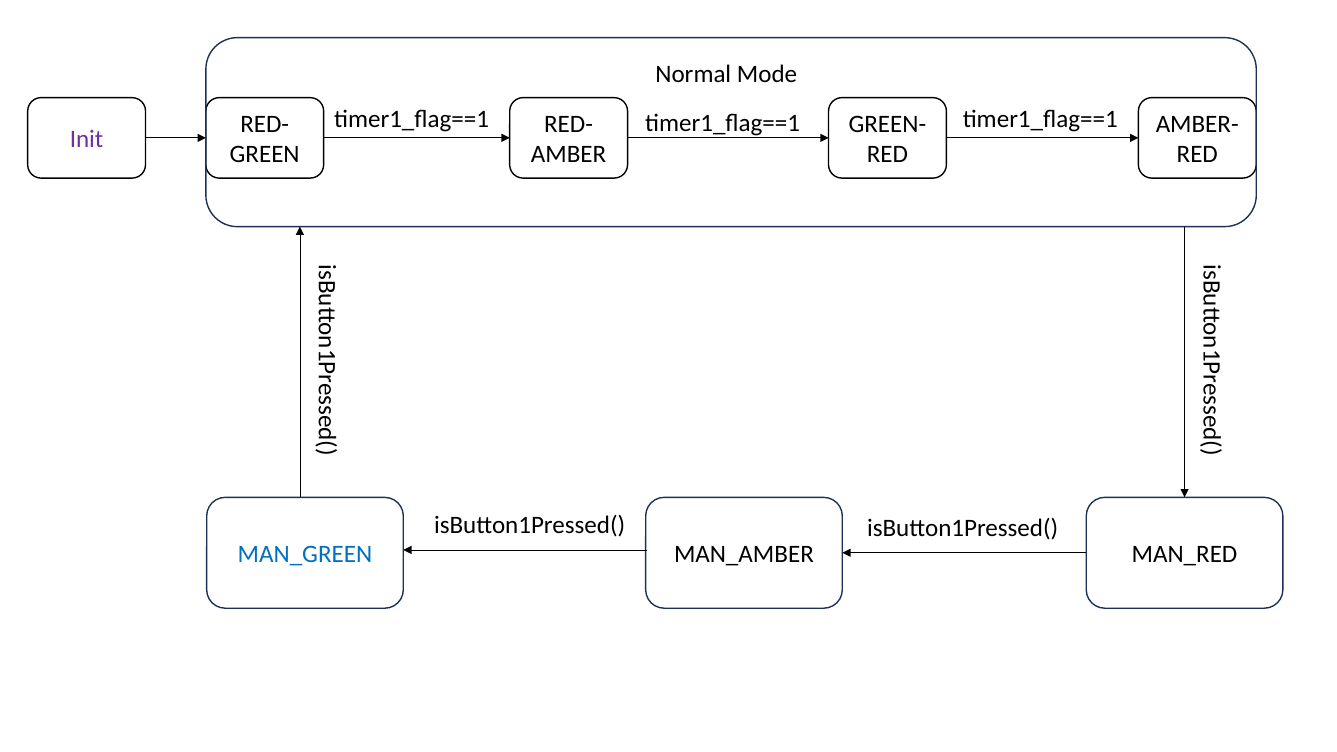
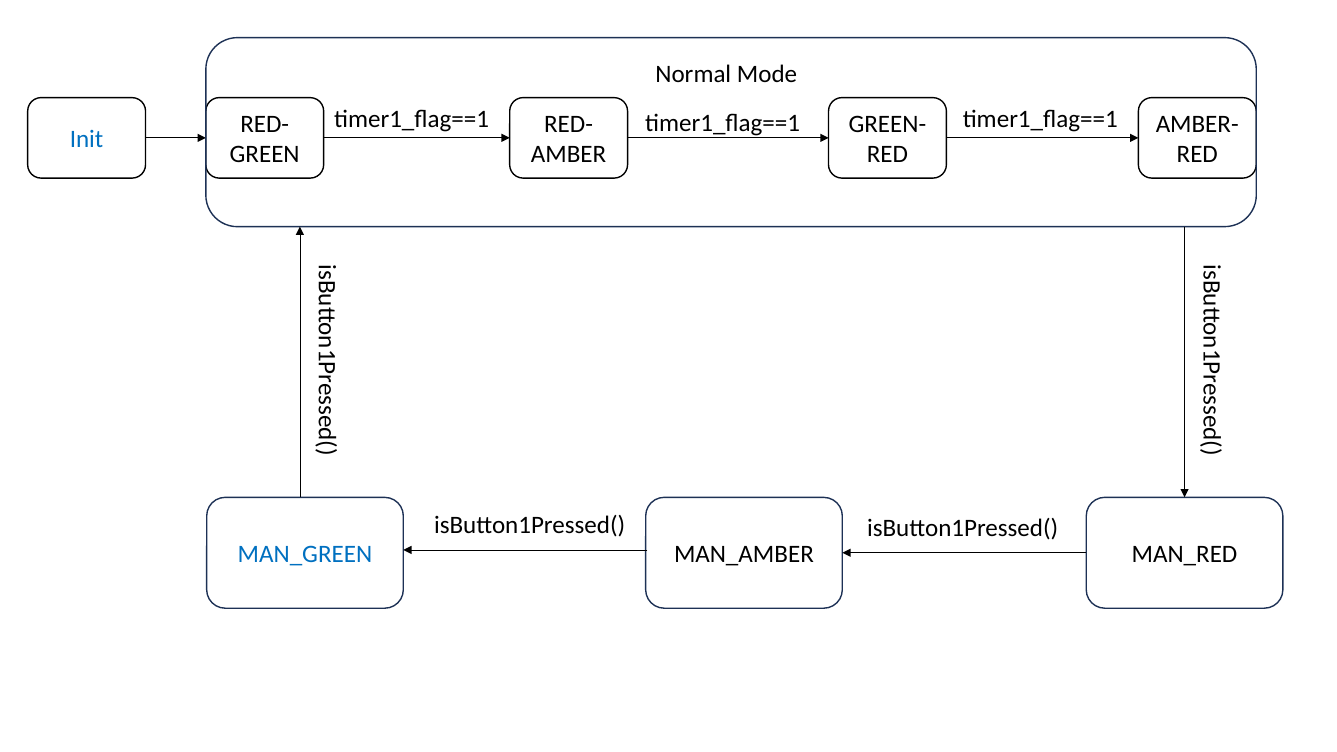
Init colour: purple -> blue
